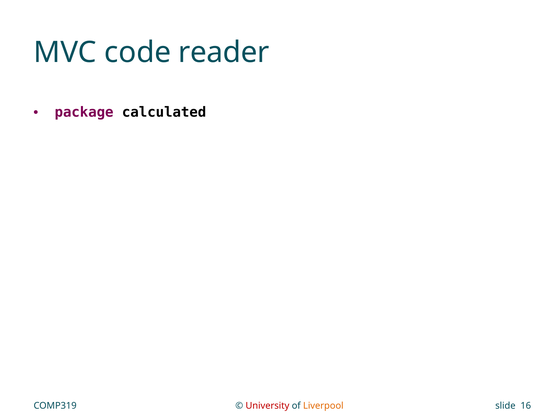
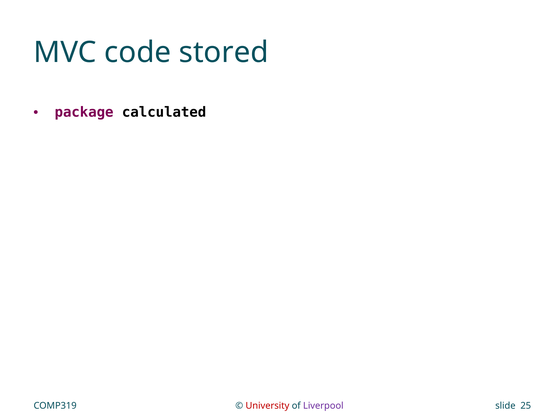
reader: reader -> stored
Liverpool colour: orange -> purple
16: 16 -> 25
